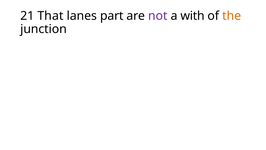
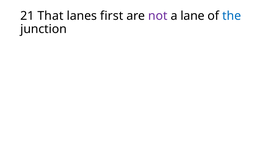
part: part -> first
with: with -> lane
the colour: orange -> blue
